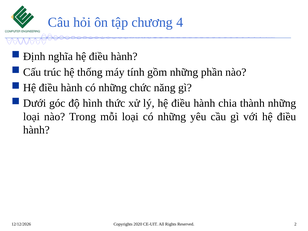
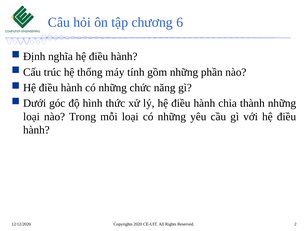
4: 4 -> 6
